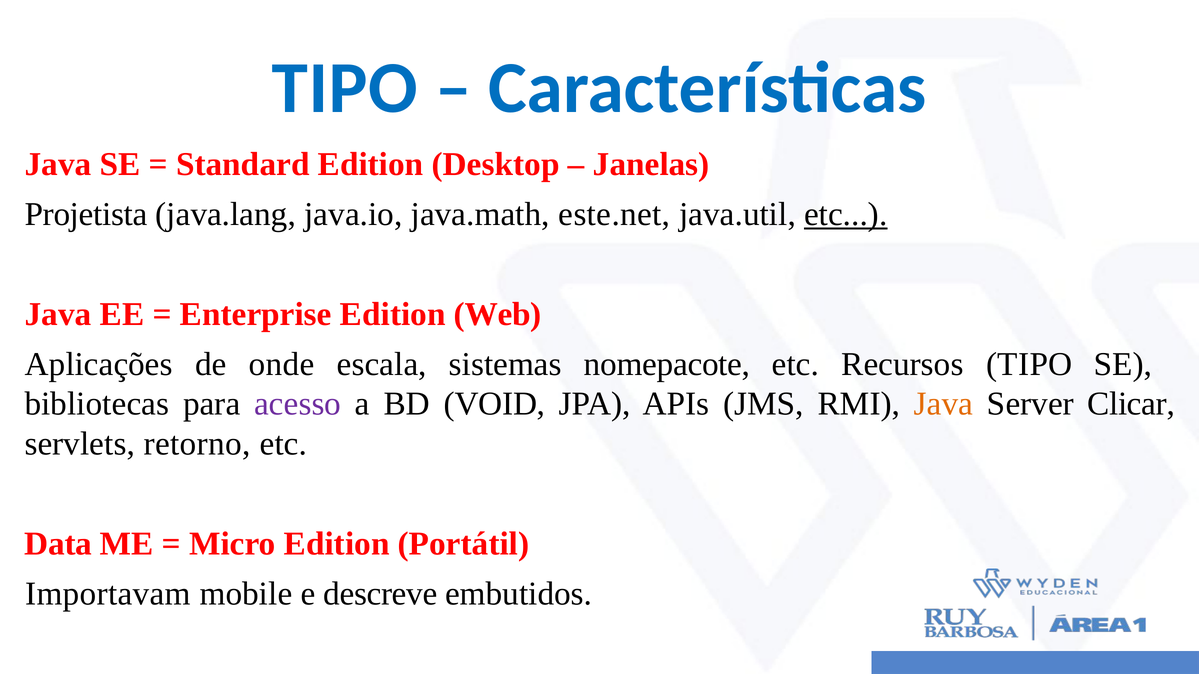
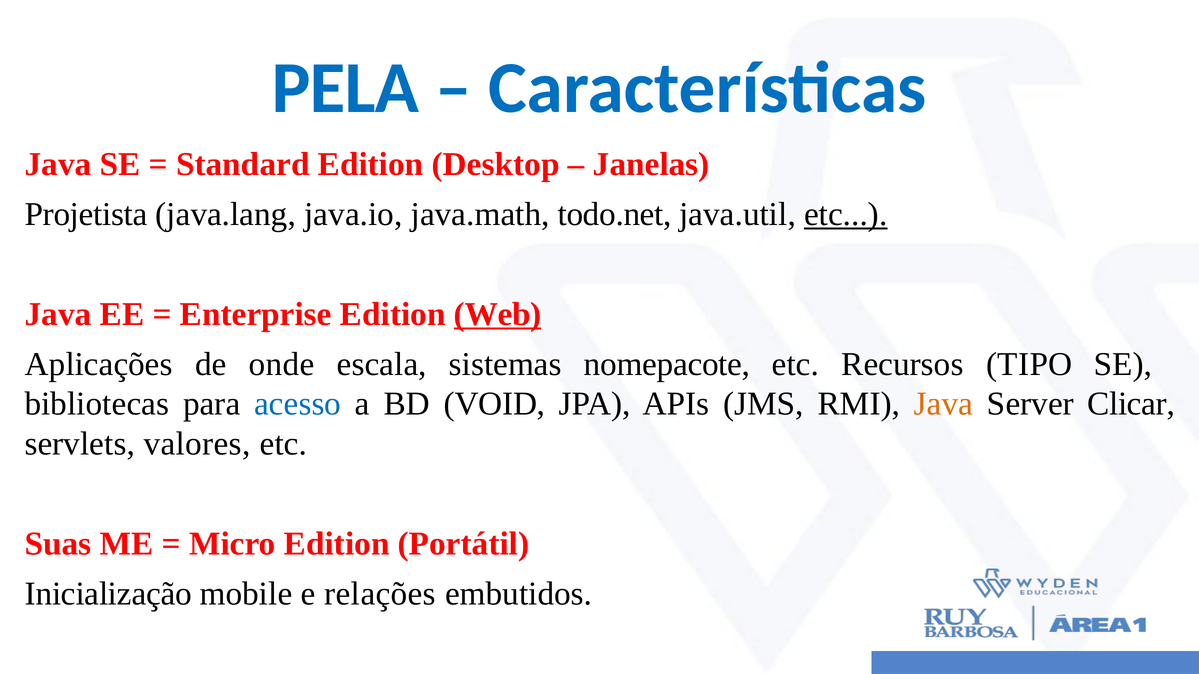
TIPO at (345, 88): TIPO -> PELA
este.net: este.net -> todo.net
Web underline: none -> present
acesso colour: purple -> blue
retorno: retorno -> valores
Data: Data -> Suas
Importavam: Importavam -> Inicialização
descreve: descreve -> relações
